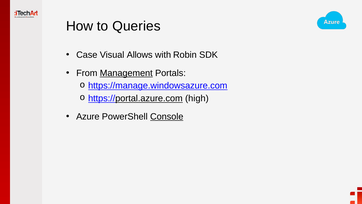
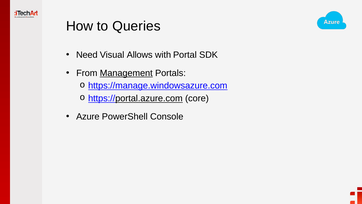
Case: Case -> Need
Robin: Robin -> Portal
high: high -> core
Console underline: present -> none
